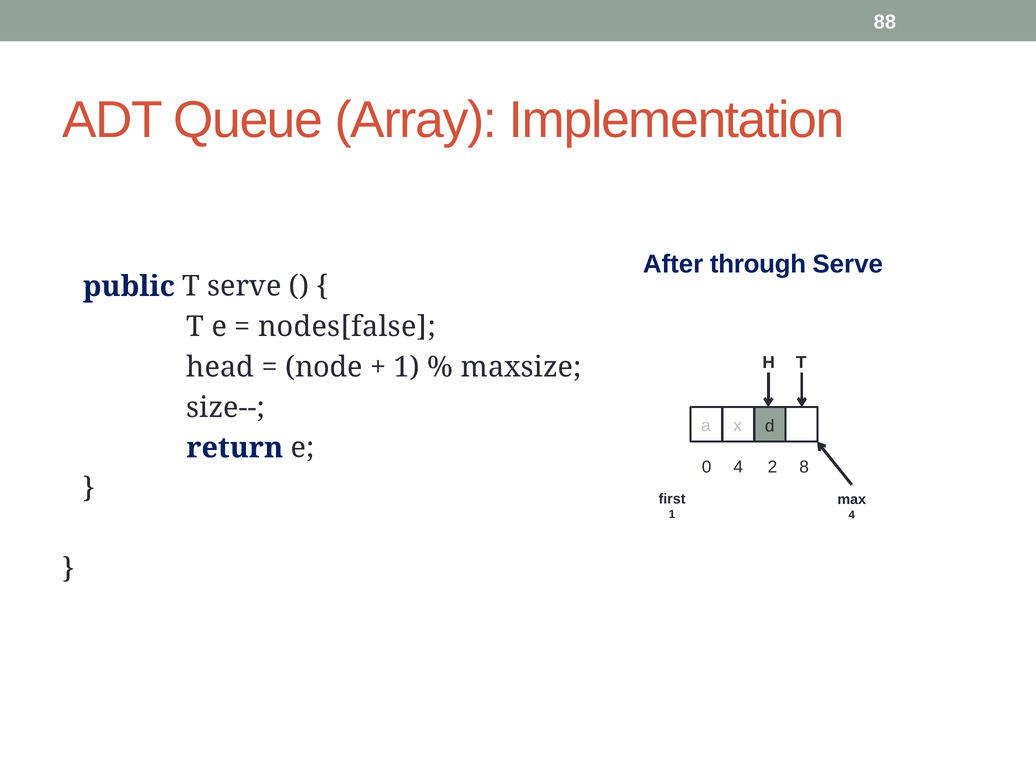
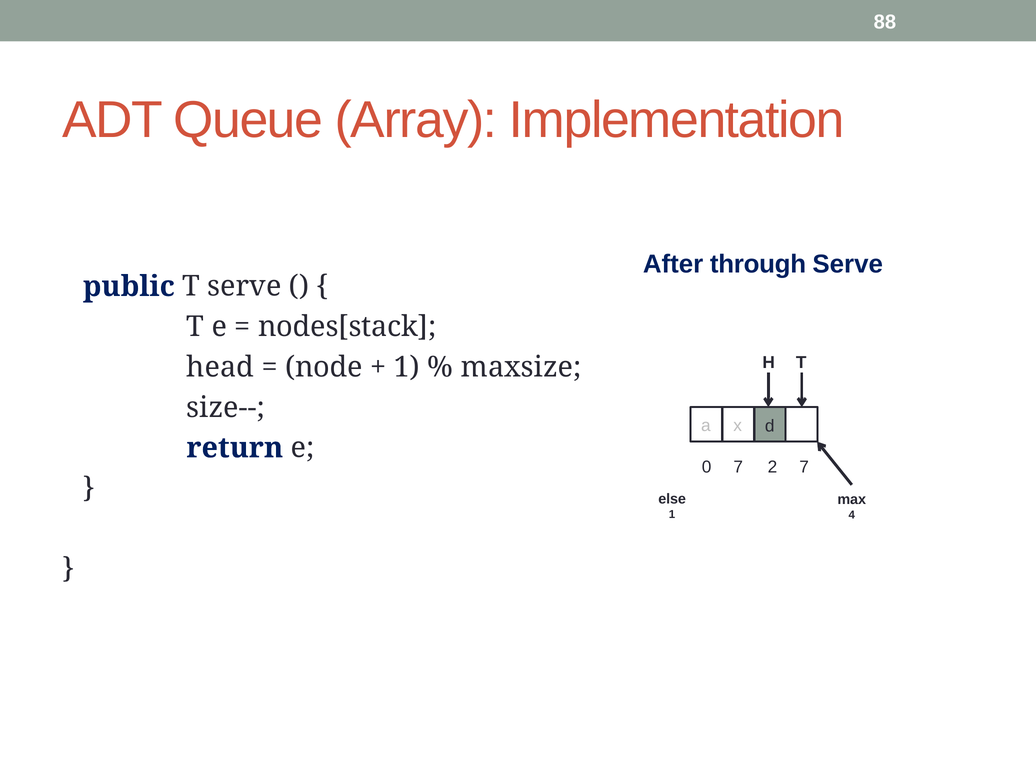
nodes[false: nodes[false -> nodes[stack
0 4: 4 -> 7
2 8: 8 -> 7
first: first -> else
